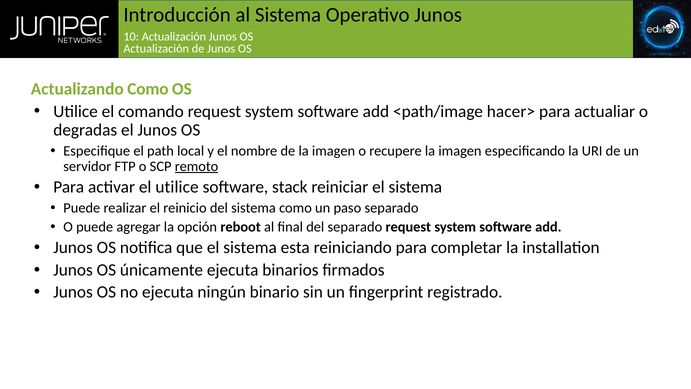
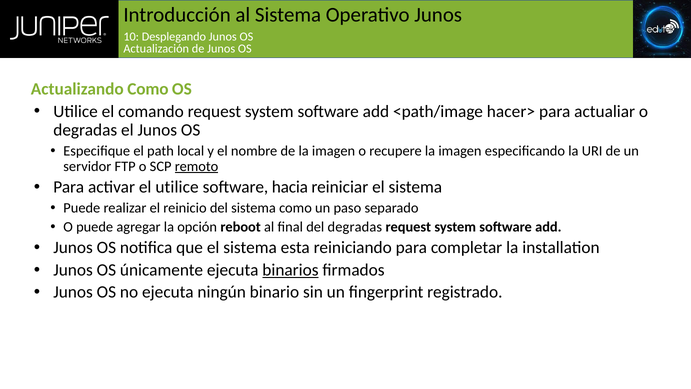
10 Actualización: Actualización -> Desplegando
stack: stack -> hacia
del separado: separado -> degradas
binarios underline: none -> present
